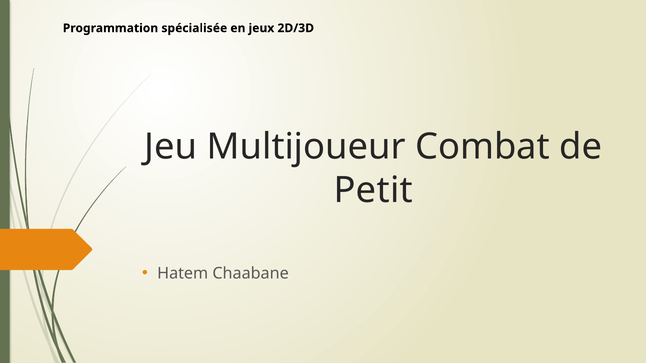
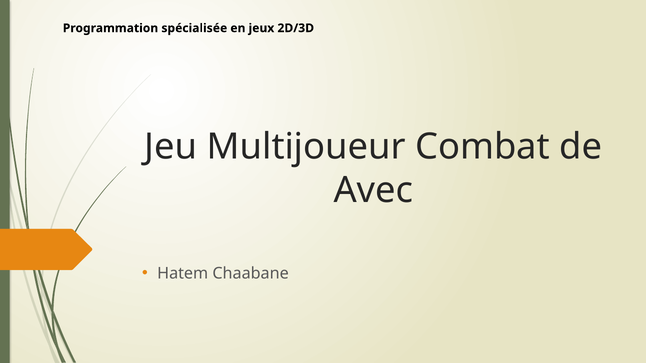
Petit: Petit -> Avec
